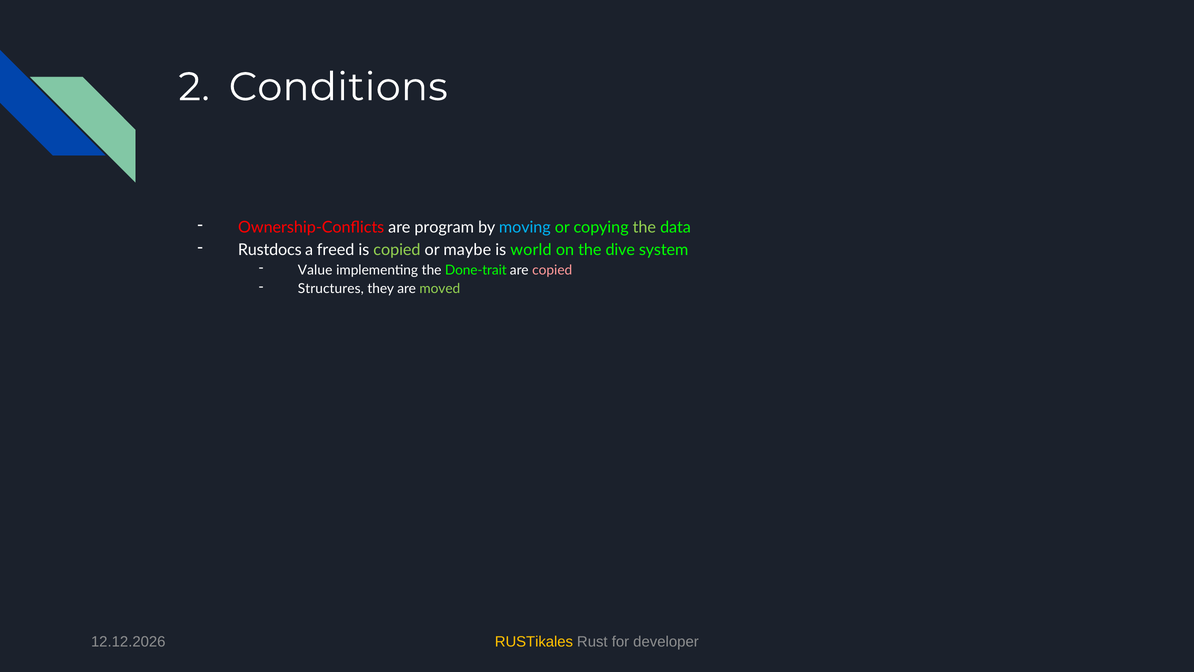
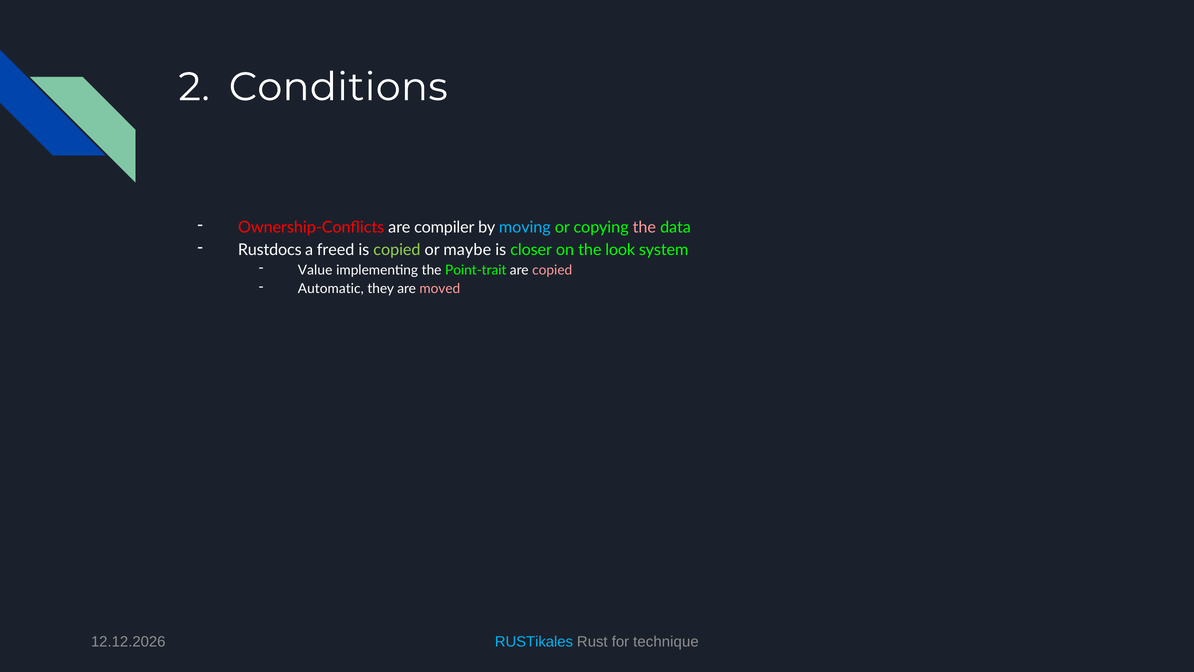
program: program -> compiler
the at (644, 227) colour: light green -> pink
world: world -> closer
dive: dive -> look
Done-trait: Done-trait -> Point-trait
Structures: Structures -> Automatic
moved colour: light green -> pink
RUSTikales colour: yellow -> light blue
developer: developer -> technique
